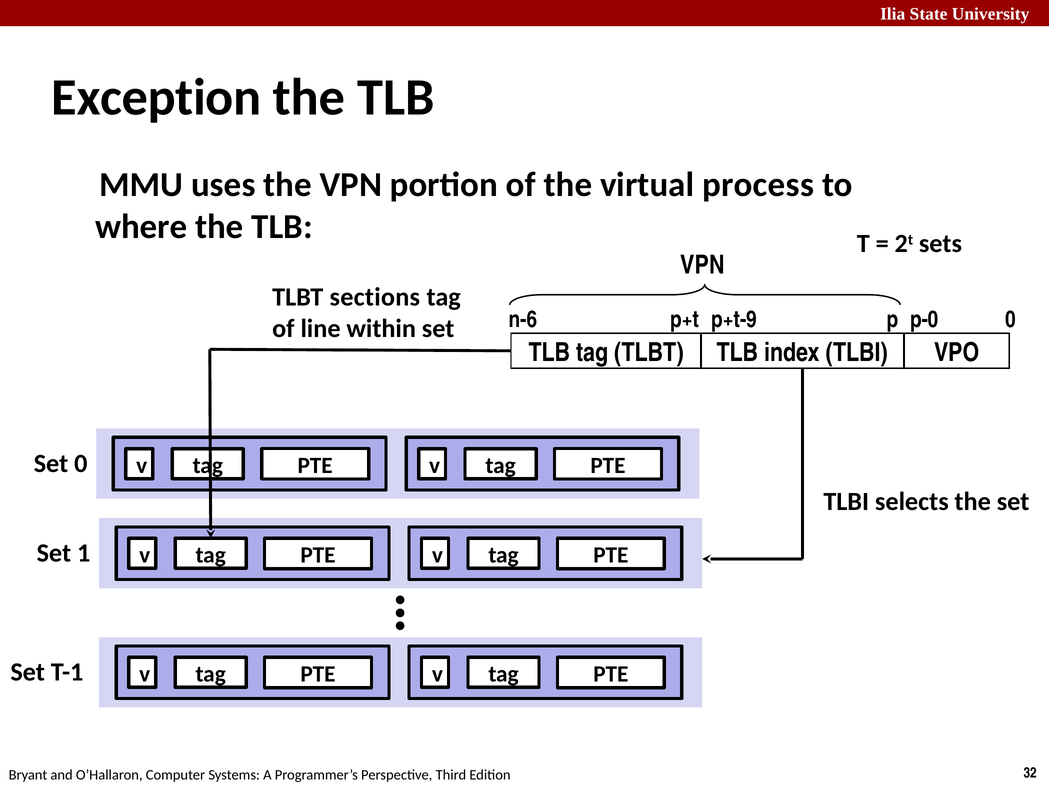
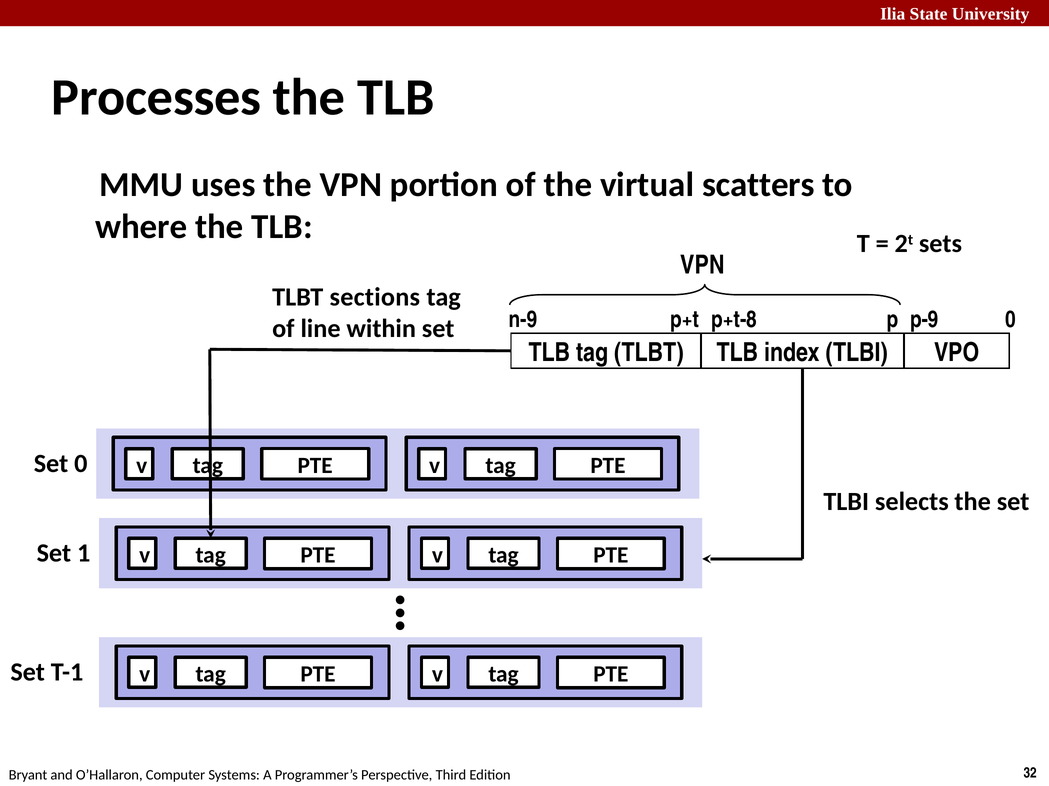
Exception: Exception -> Processes
process: process -> scatters
n-6: n-6 -> n-9
p+t-9: p+t-9 -> p+t-8
p-0: p-0 -> p-9
